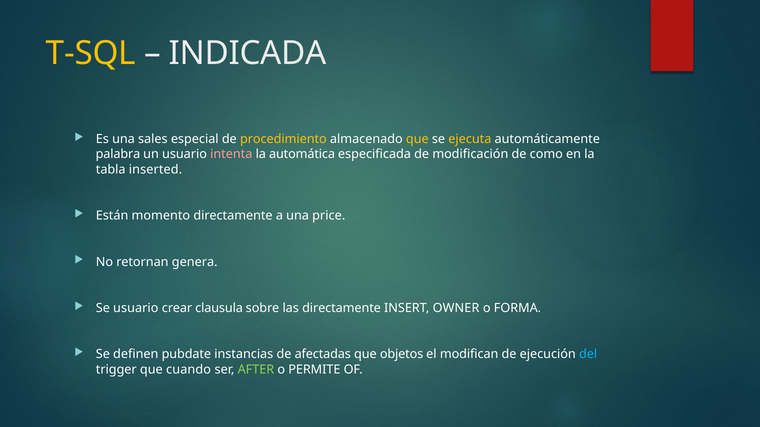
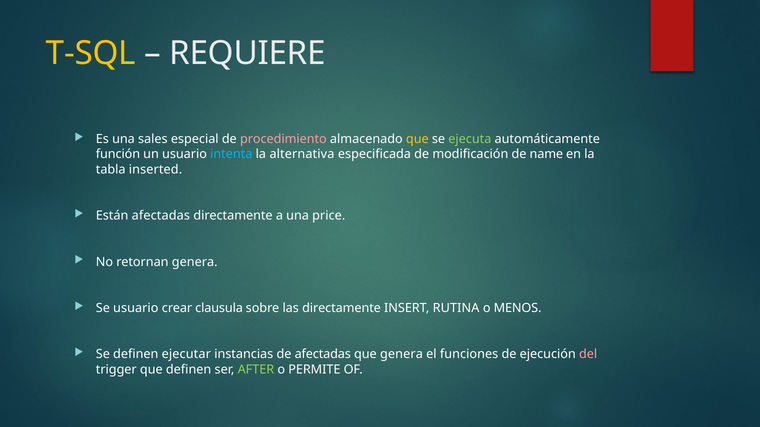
INDICADA: INDICADA -> REQUIERE
procedimiento colour: yellow -> pink
ejecuta colour: yellow -> light green
palabra: palabra -> función
intenta colour: pink -> light blue
automática: automática -> alternativa
como: como -> name
Están momento: momento -> afectadas
OWNER: OWNER -> RUTINA
FORMA: FORMA -> MENOS
pubdate: pubdate -> ejecutar
que objetos: objetos -> genera
modifican: modifican -> funciones
del colour: light blue -> pink
que cuando: cuando -> definen
